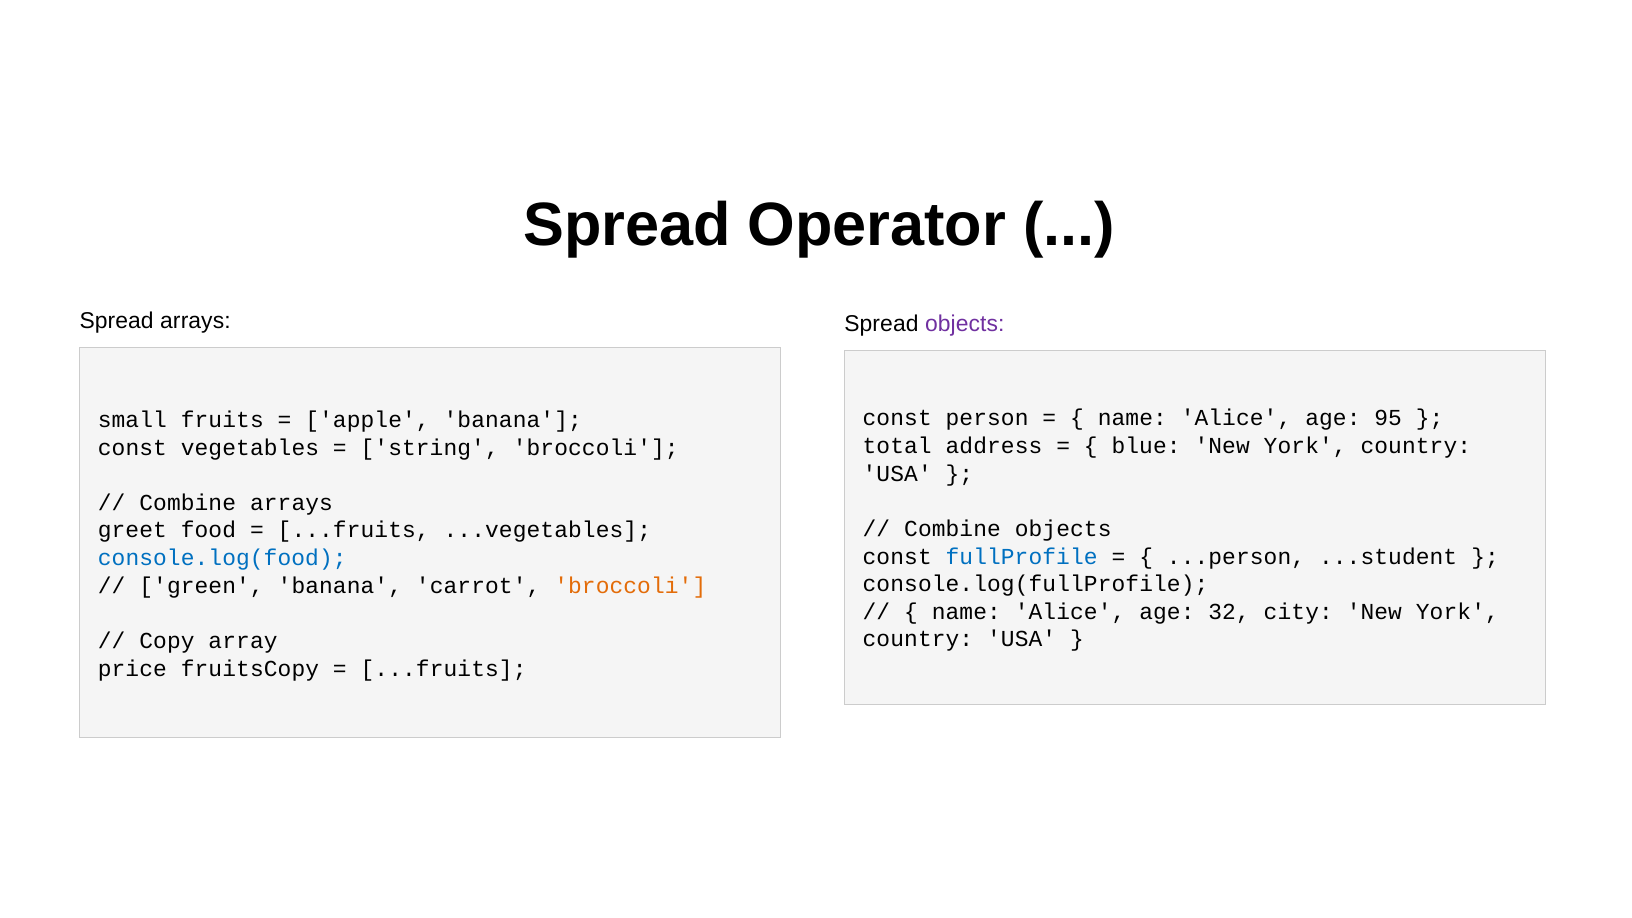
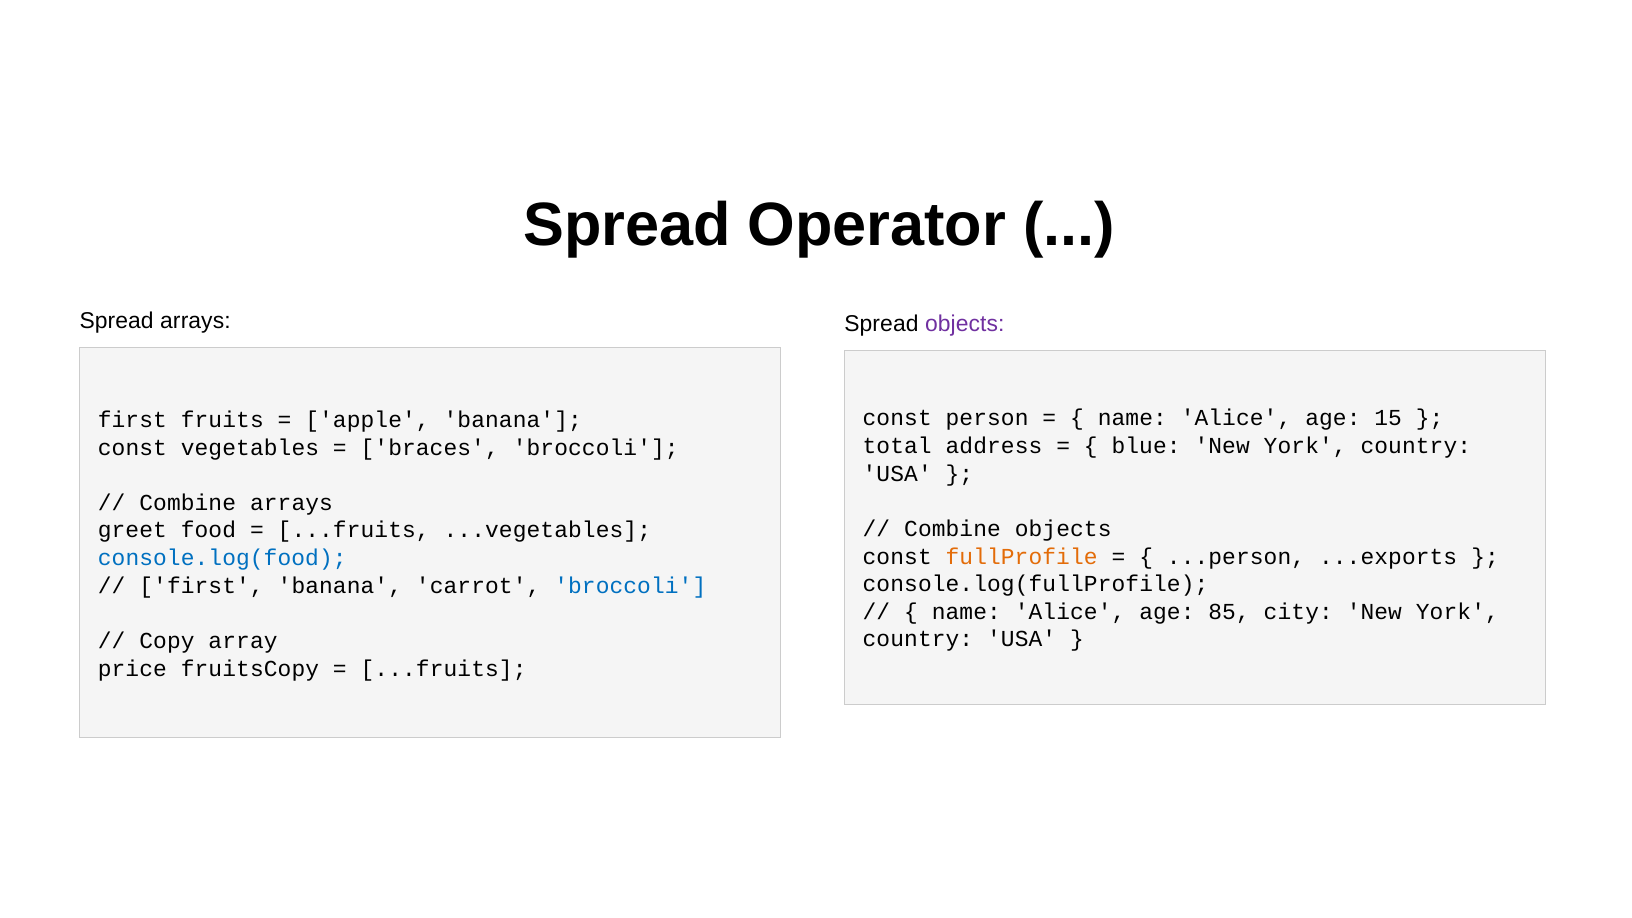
95: 95 -> 15
small at (132, 420): small -> first
string: string -> braces
fullProfile colour: blue -> orange
...student: ...student -> ...exports
green at (202, 586): green -> first
broccoli at (630, 586) colour: orange -> blue
32: 32 -> 85
